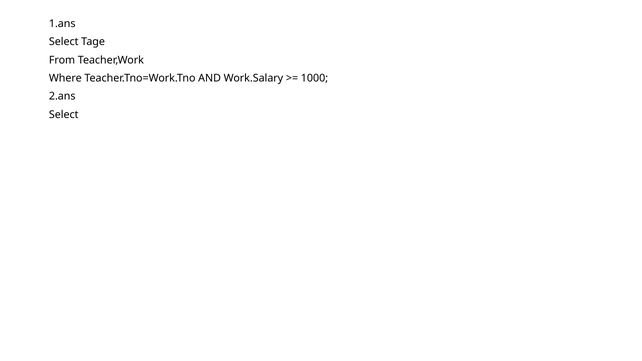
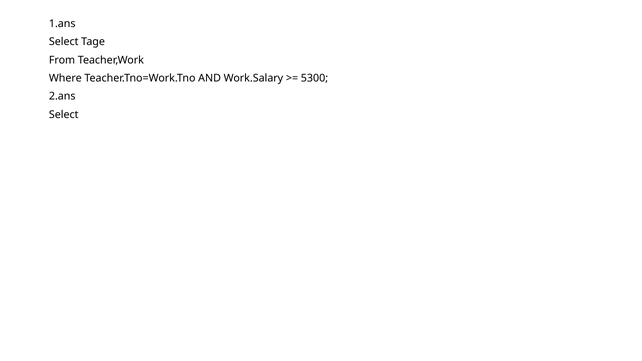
1000: 1000 -> 5300
